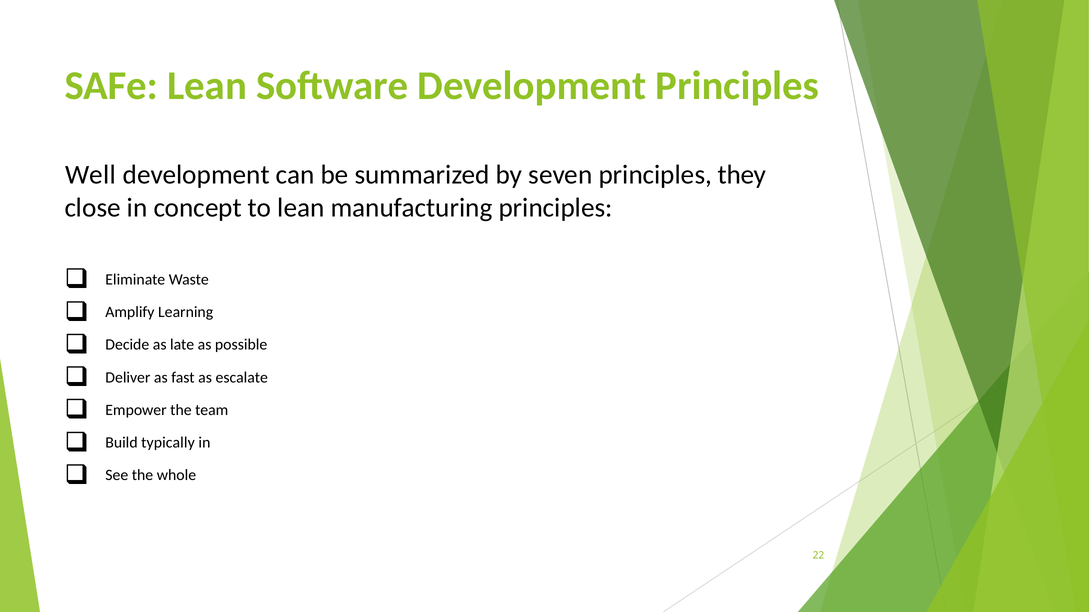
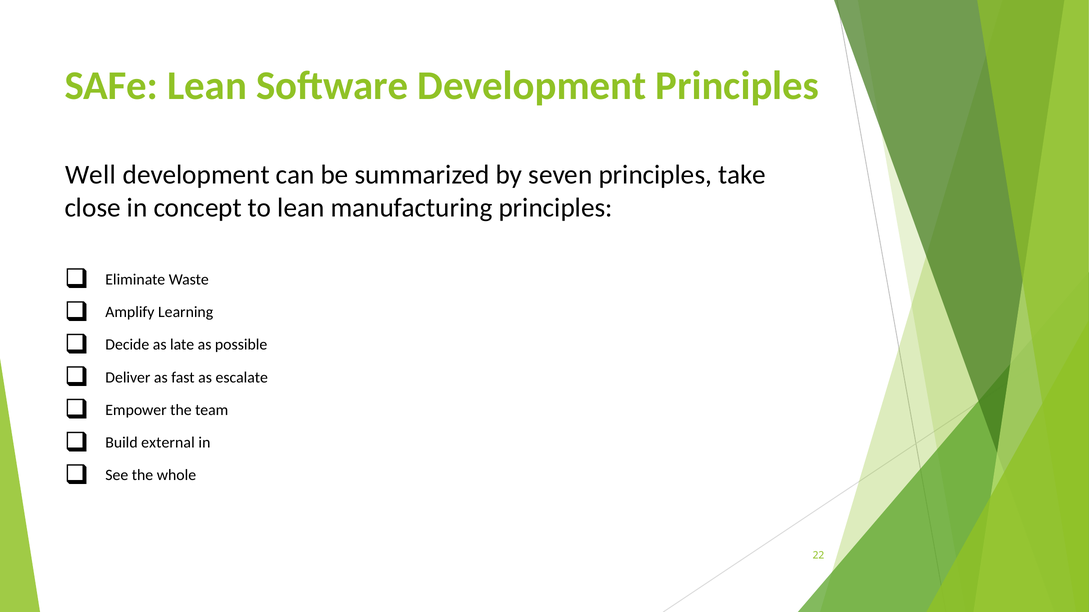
they: they -> take
typically: typically -> external
